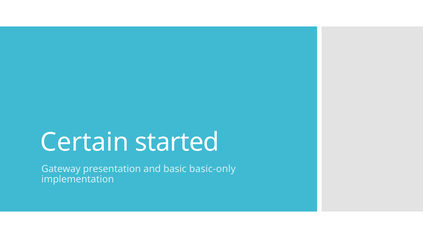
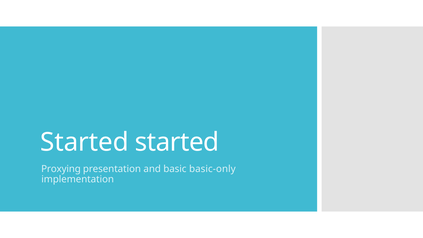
Certain at (85, 142): Certain -> Started
Gateway: Gateway -> Proxying
